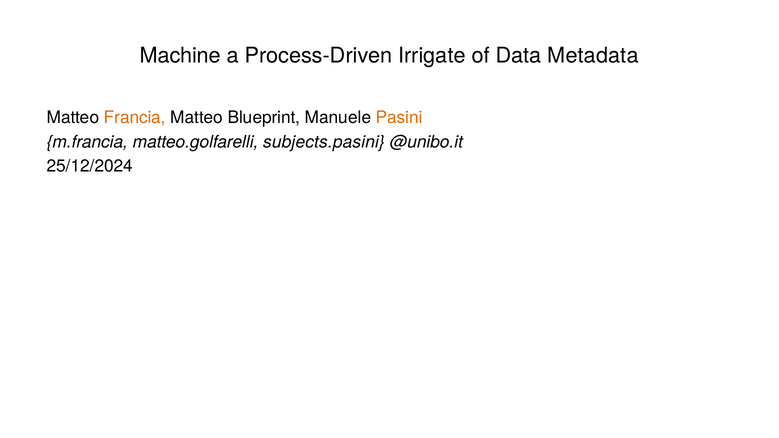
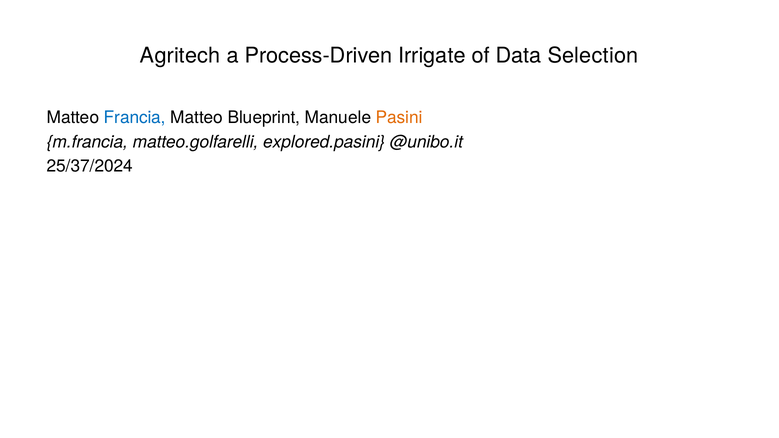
Machine: Machine -> Agritech
Metadata: Metadata -> Selection
Francia colour: orange -> blue
subjects.pasini: subjects.pasini -> explored.pasini
25/12/2024: 25/12/2024 -> 25/37/2024
